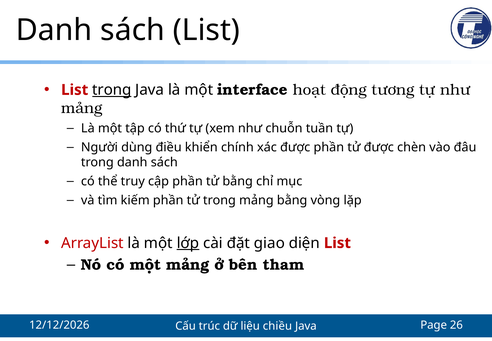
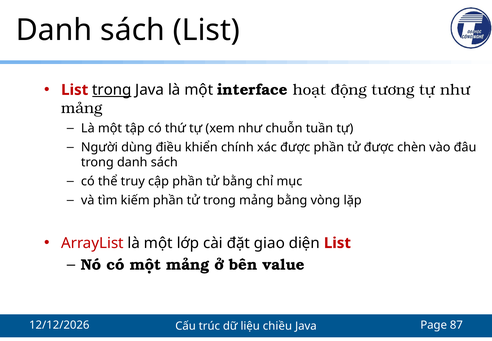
lớp underline: present -> none
tham: tham -> value
26: 26 -> 87
